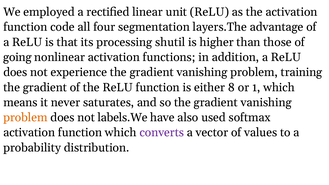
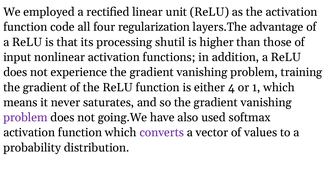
segmentation: segmentation -> regularization
going: going -> input
8: 8 -> 4
problem at (25, 118) colour: orange -> purple
labels.We: labels.We -> going.We
